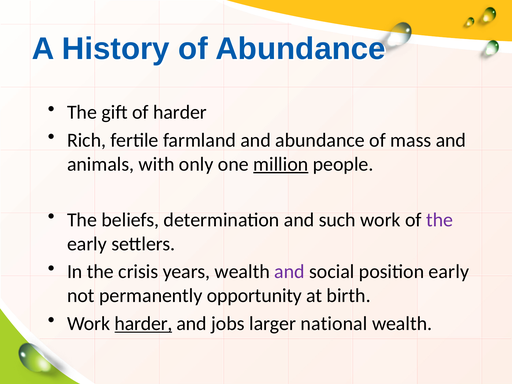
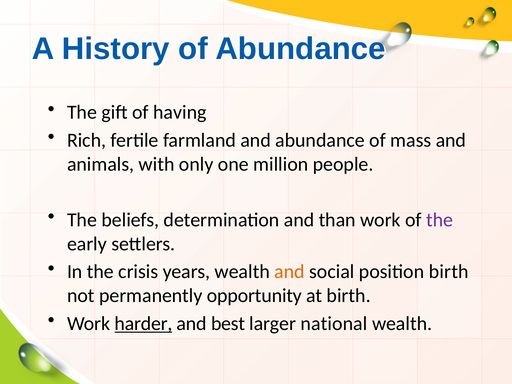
of harder: harder -> having
million underline: present -> none
such: such -> than
and at (289, 272) colour: purple -> orange
position early: early -> birth
jobs: jobs -> best
